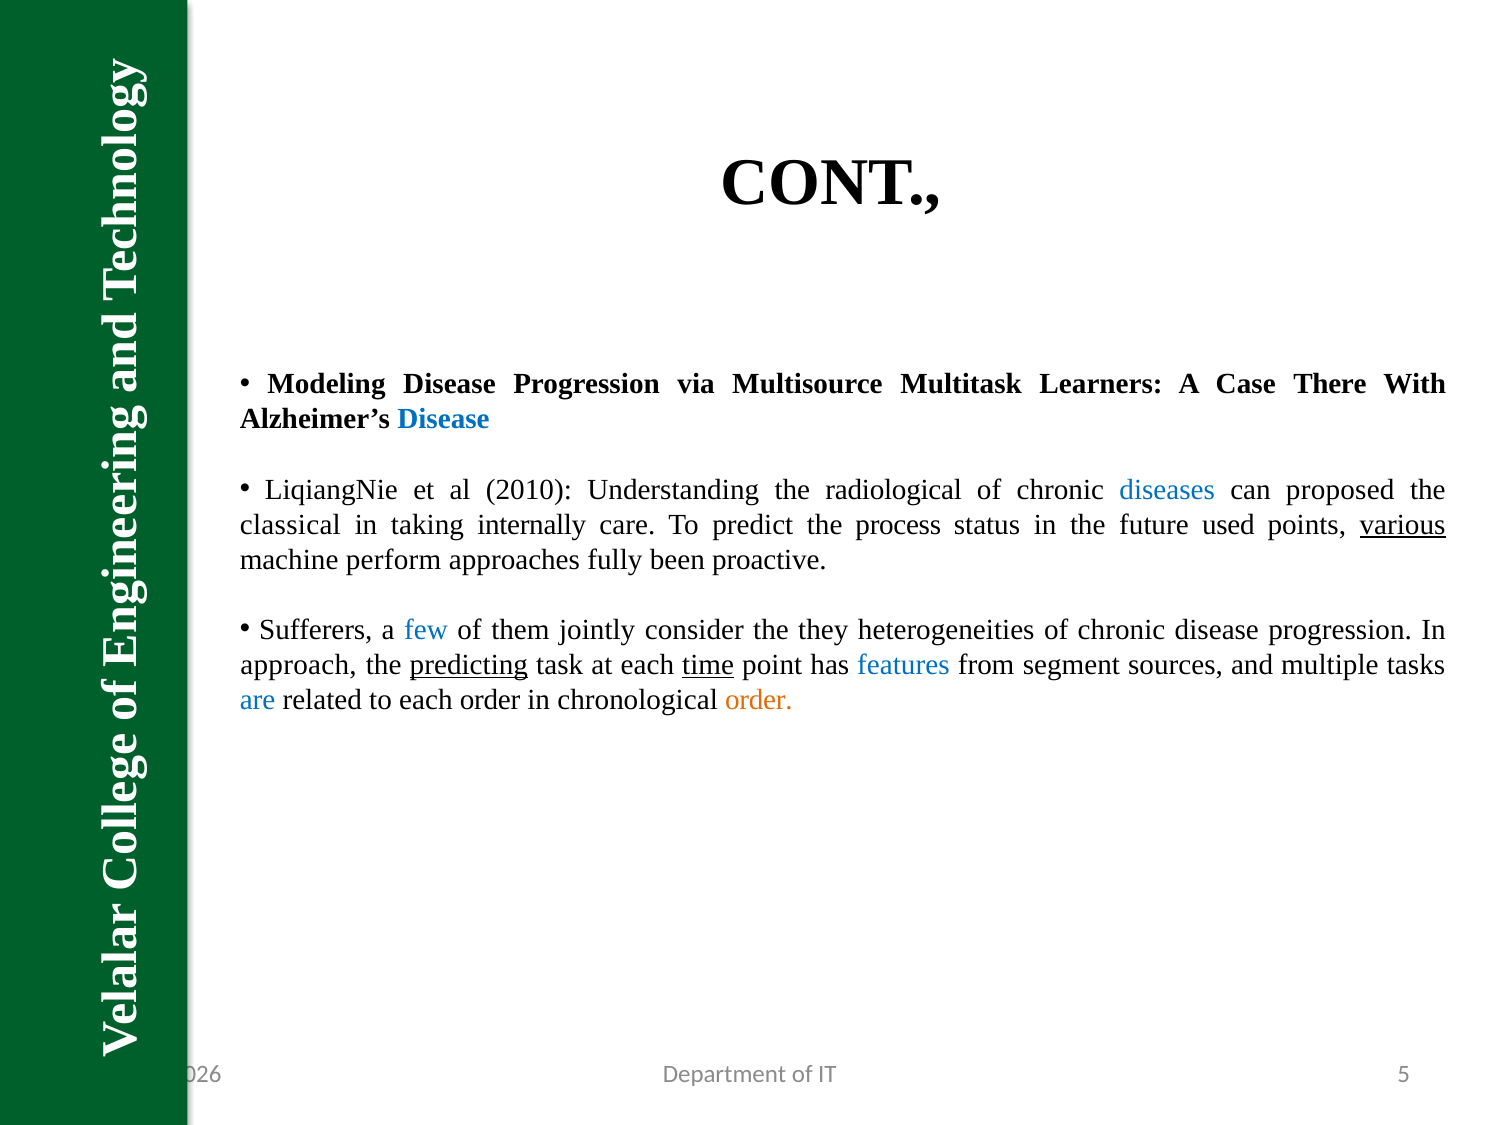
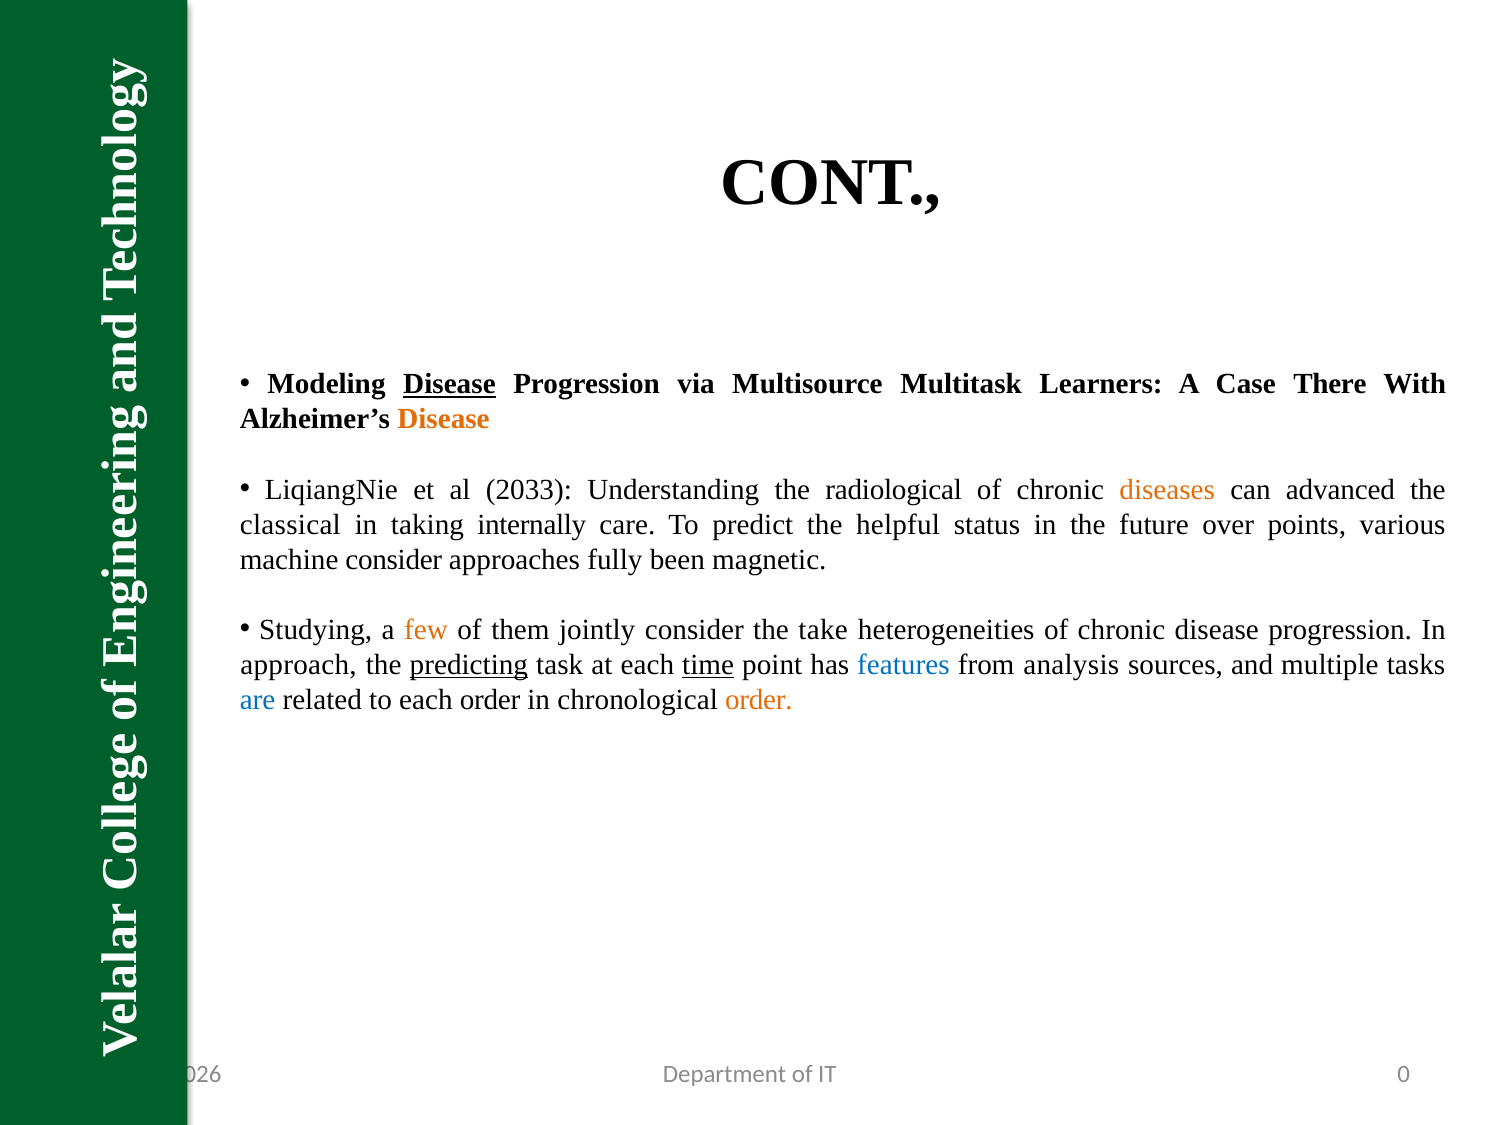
Disease at (449, 384) underline: none -> present
Disease at (443, 419) colour: blue -> orange
2010: 2010 -> 2033
diseases colour: blue -> orange
proposed: proposed -> advanced
process: process -> helpful
used: used -> over
various underline: present -> none
machine perform: perform -> consider
proactive: proactive -> magnetic
Sufferers: Sufferers -> Studying
few colour: blue -> orange
they: they -> take
segment: segment -> analysis
5: 5 -> 0
